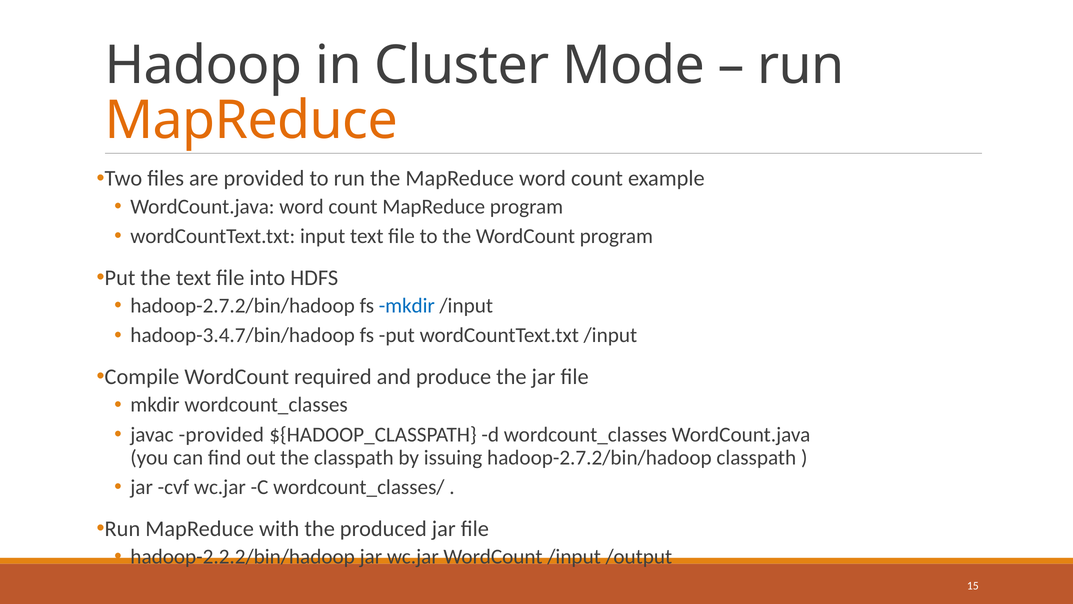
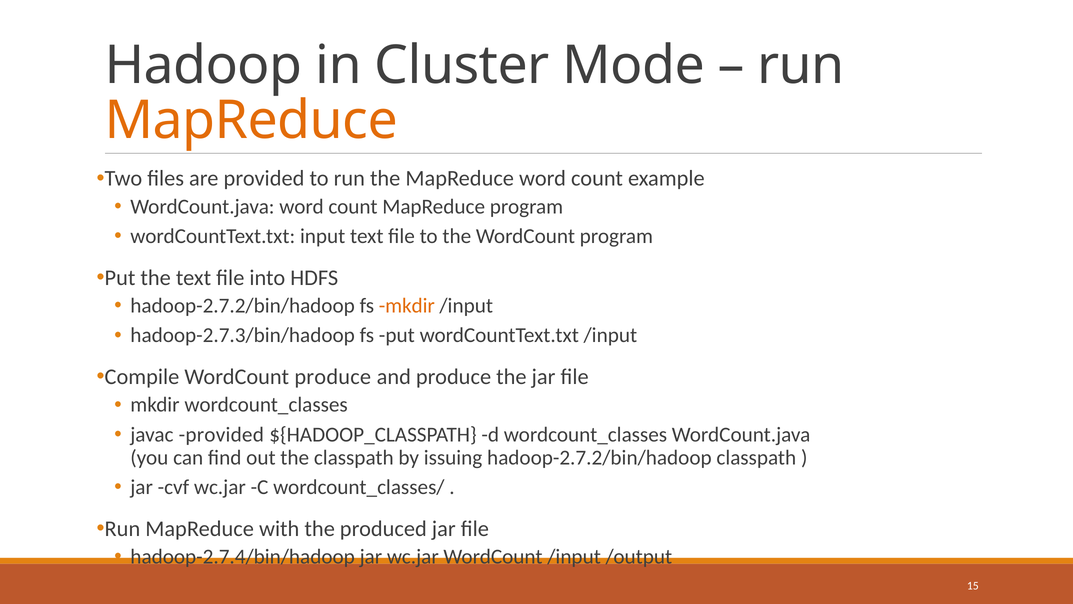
mkdir at (407, 306) colour: blue -> orange
hadoop-3.4.7/bin/hadoop: hadoop-3.4.7/bin/hadoop -> hadoop-2.7.3/bin/hadoop
WordCount required: required -> produce
hadoop-2.2.2/bin/hadoop: hadoop-2.2.2/bin/hadoop -> hadoop-2.7.4/bin/hadoop
